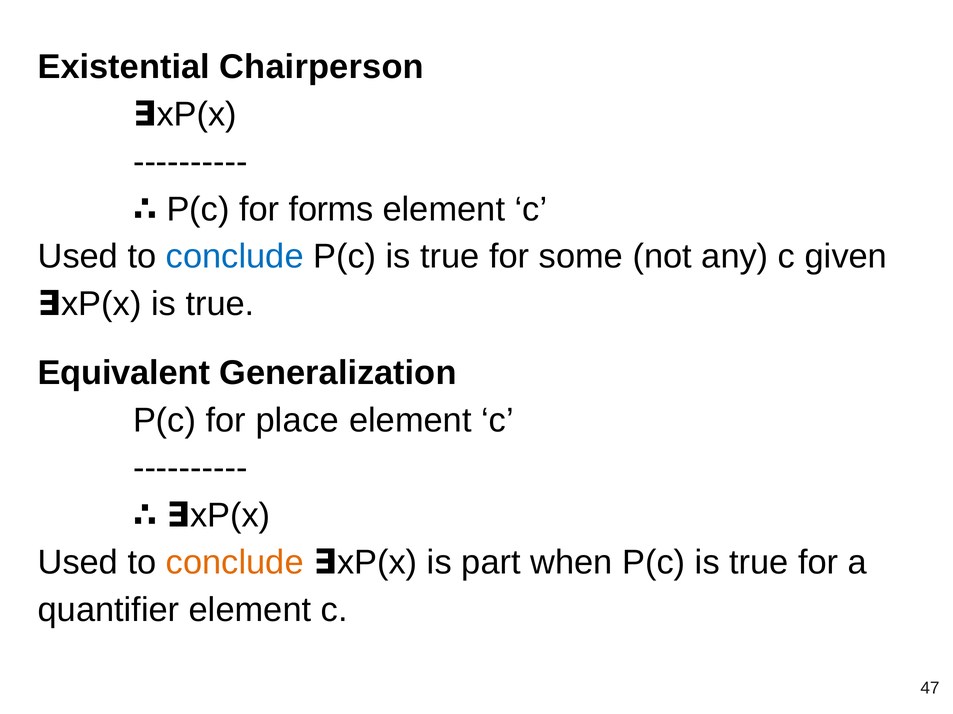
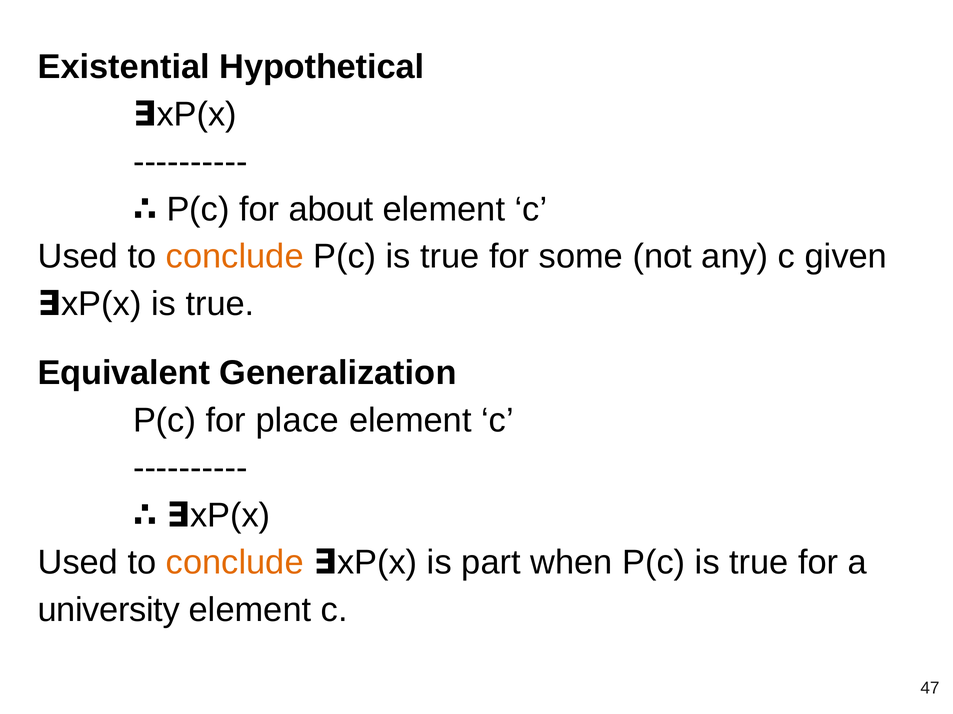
Chairperson: Chairperson -> Hypothetical
forms: forms -> about
conclude at (235, 257) colour: blue -> orange
quantifier: quantifier -> university
